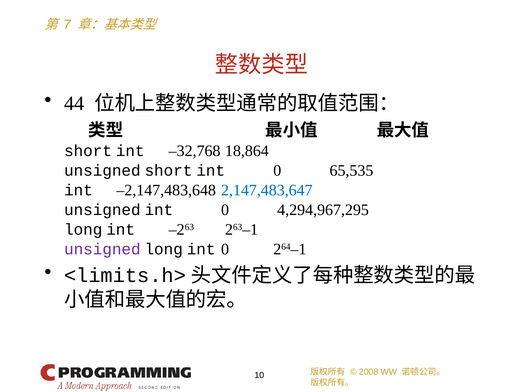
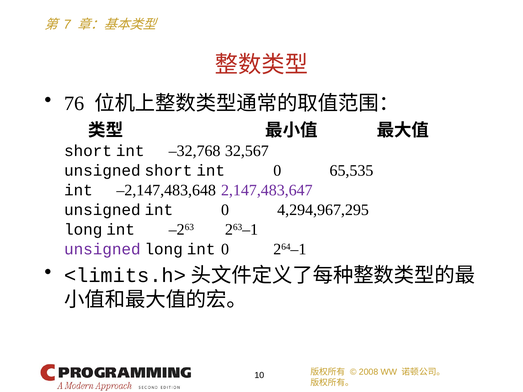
44: 44 -> 76
18,864: 18,864 -> 32,567
2,147,483,647 colour: blue -> purple
